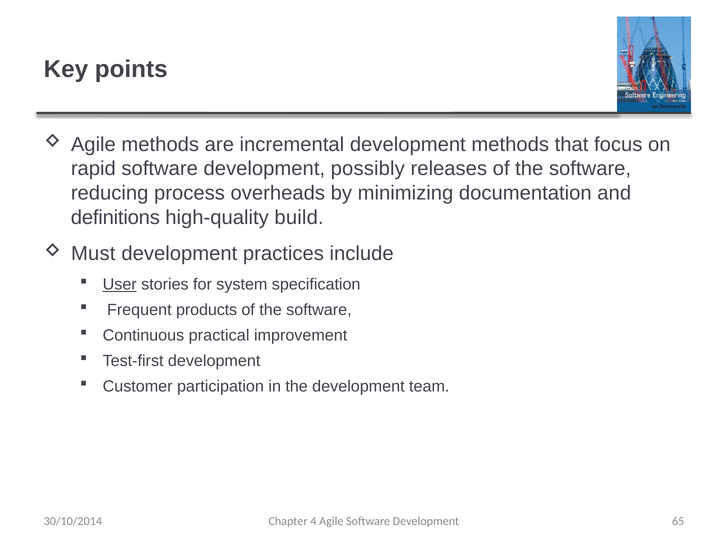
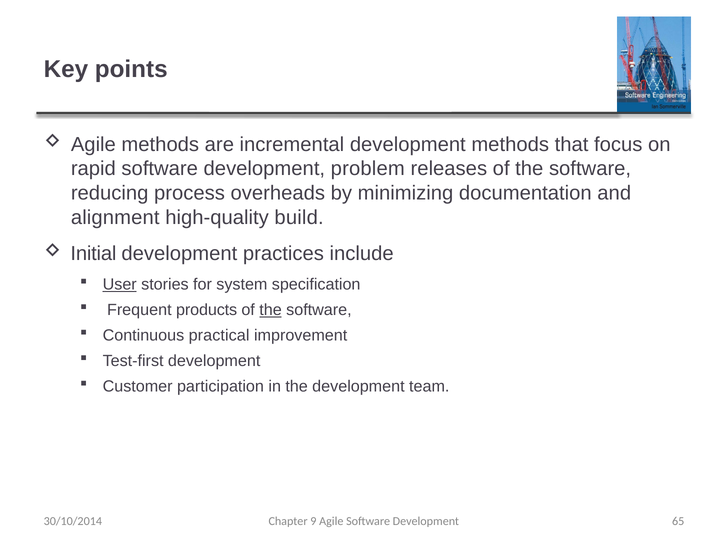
possibly: possibly -> problem
definitions: definitions -> alignment
Must: Must -> Initial
the at (271, 310) underline: none -> present
4: 4 -> 9
